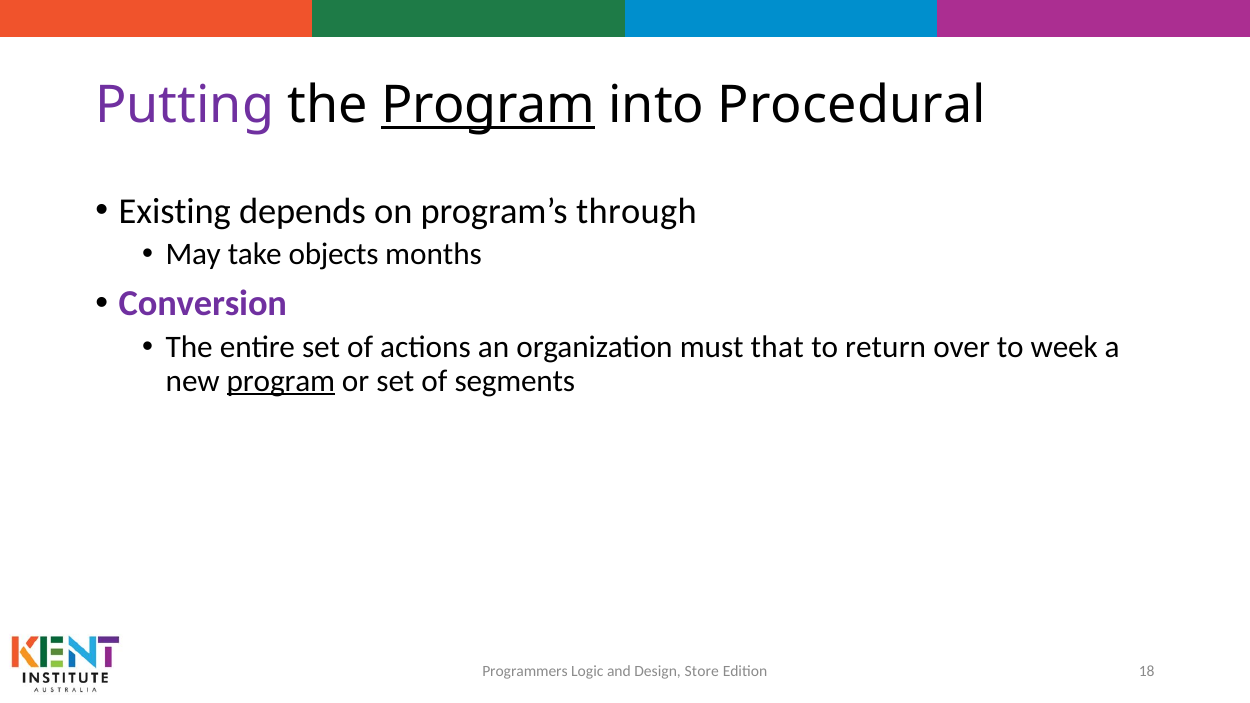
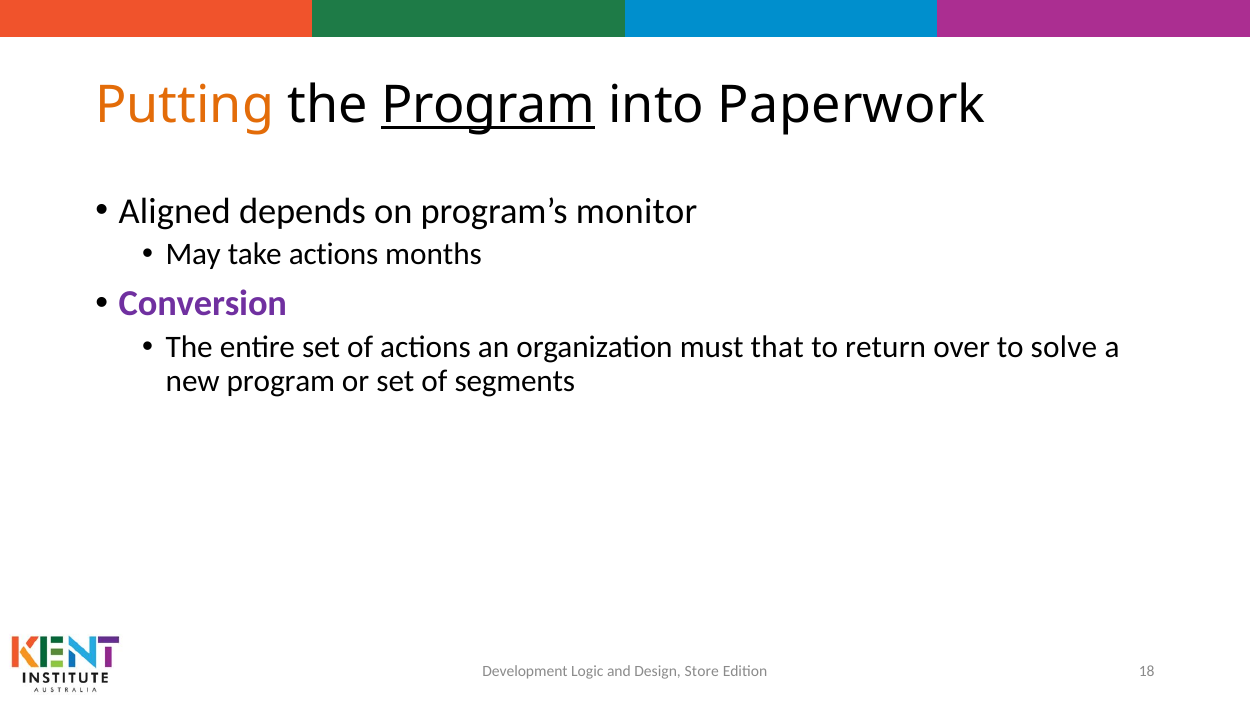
Putting colour: purple -> orange
Procedural: Procedural -> Paperwork
Existing: Existing -> Aligned
through: through -> monitor
take objects: objects -> actions
week: week -> solve
program at (281, 381) underline: present -> none
Programmers: Programmers -> Development
